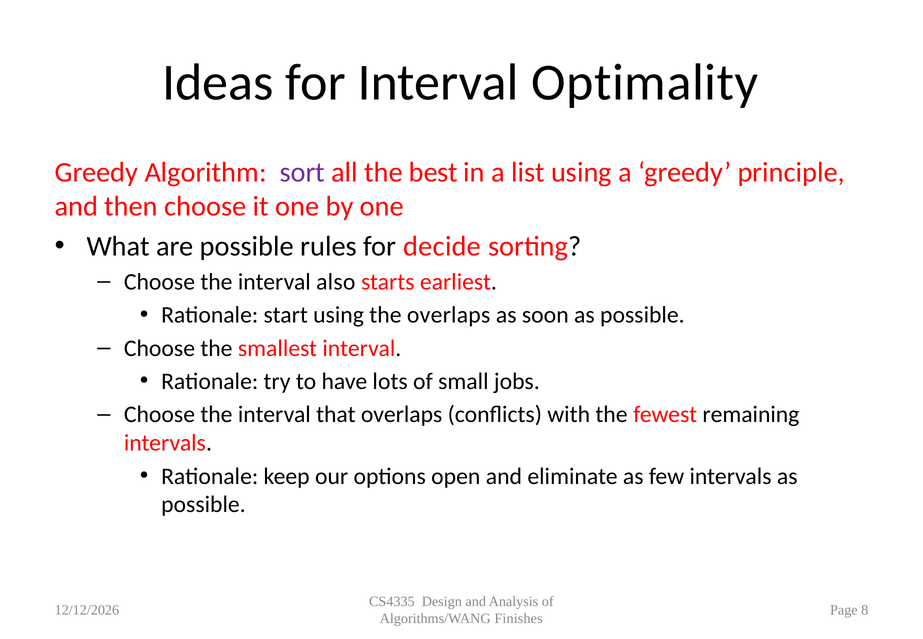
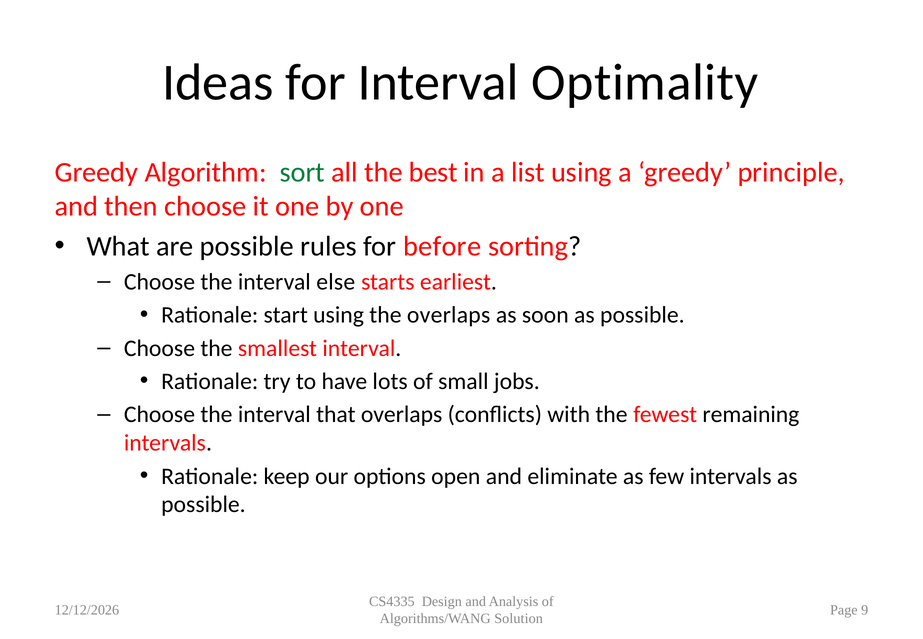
sort colour: purple -> green
decide: decide -> before
also: also -> else
8: 8 -> 9
Finishes: Finishes -> Solution
